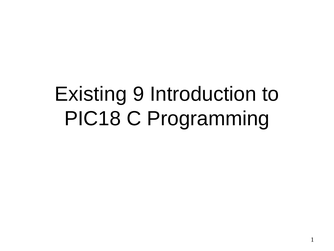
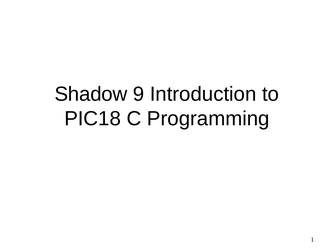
Existing: Existing -> Shadow
